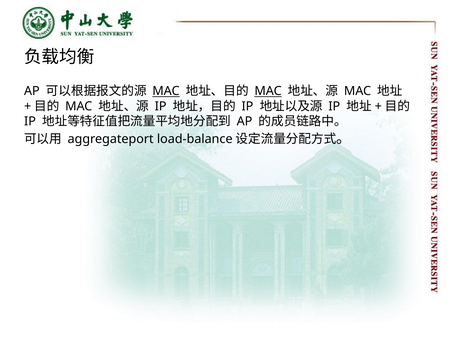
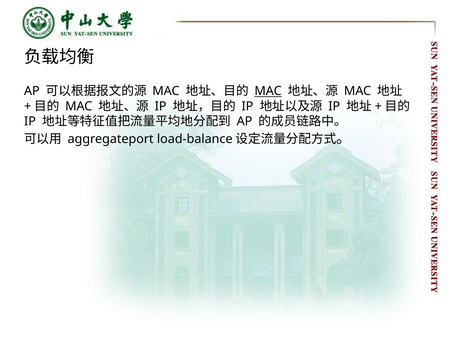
MAC at (166, 91) underline: present -> none
